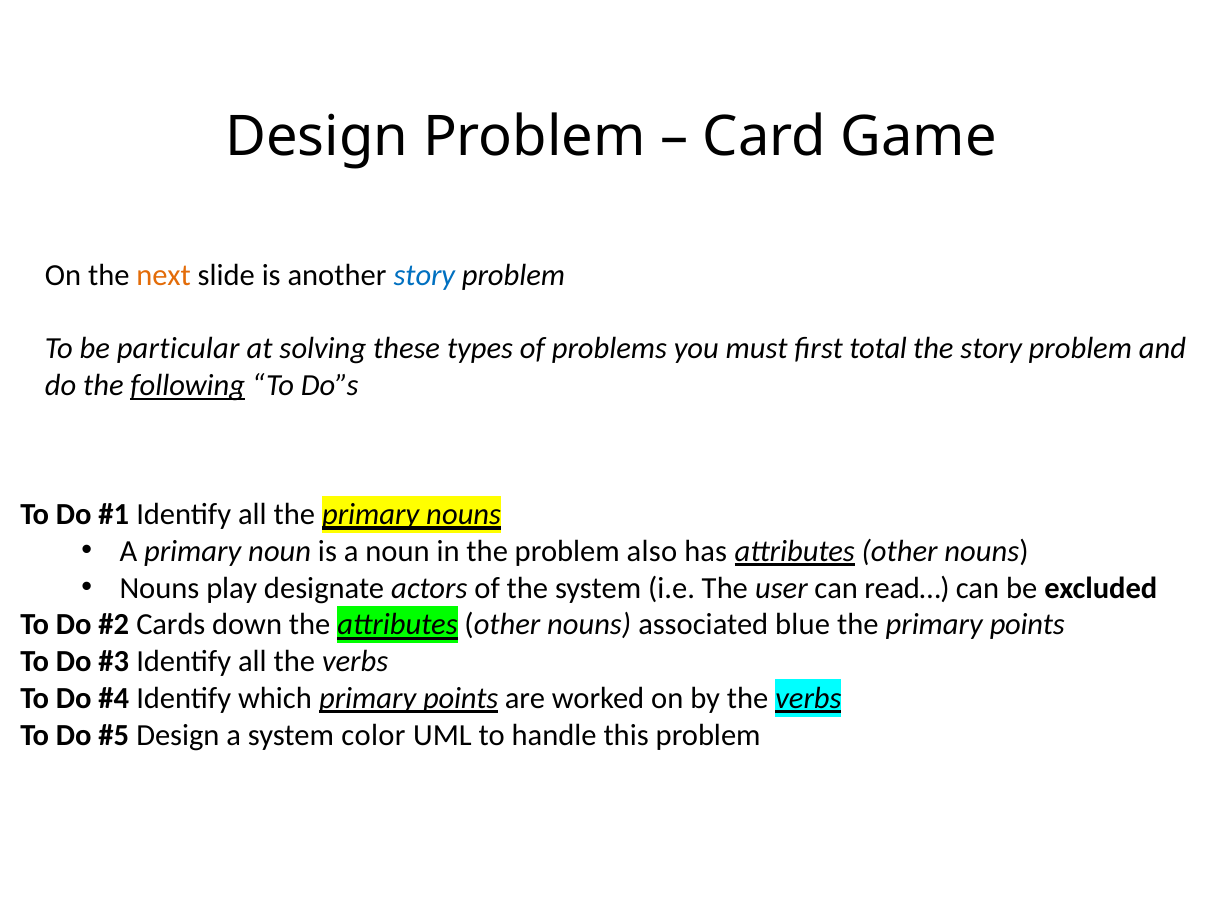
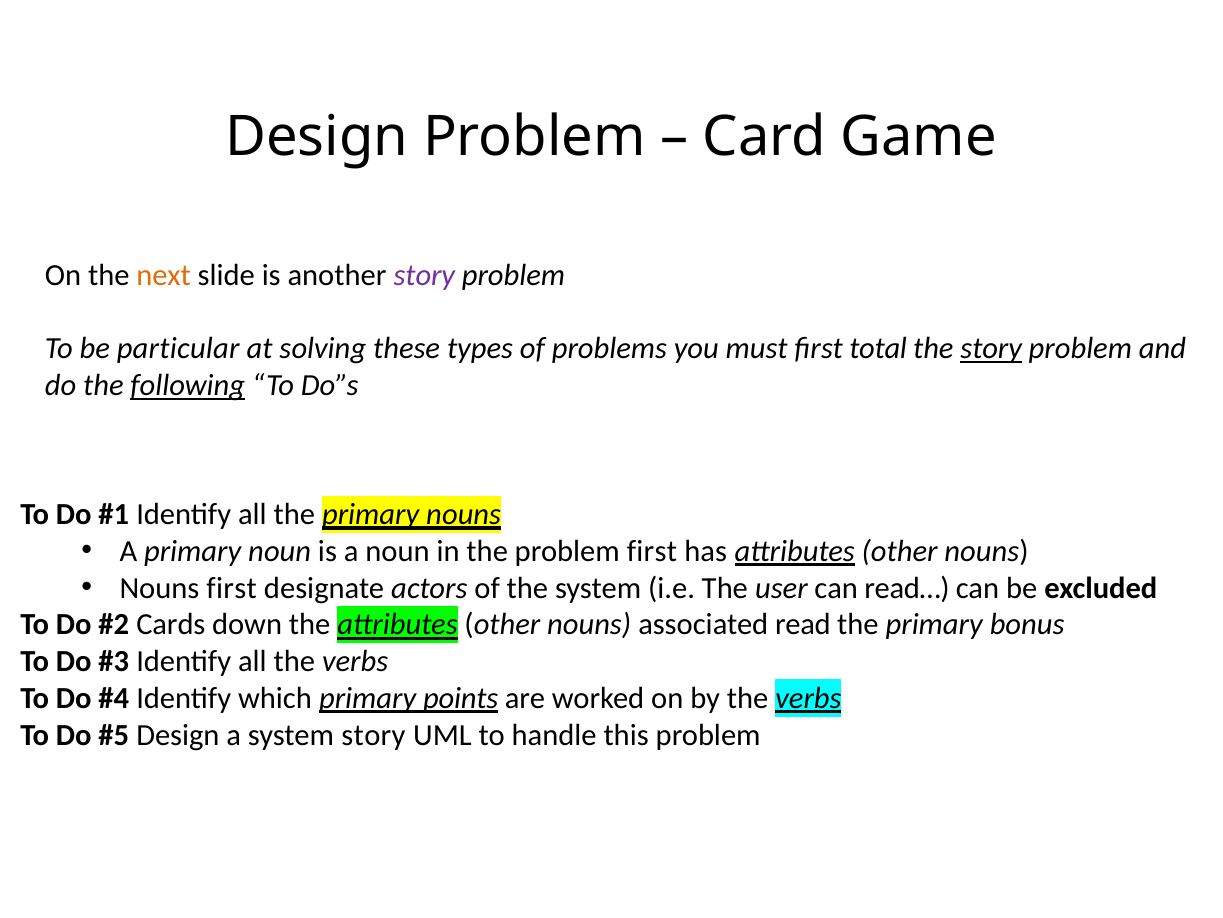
story at (424, 275) colour: blue -> purple
story at (991, 348) underline: none -> present
problem also: also -> first
Nouns play: play -> first
blue: blue -> read
the primary points: points -> bonus
system color: color -> story
